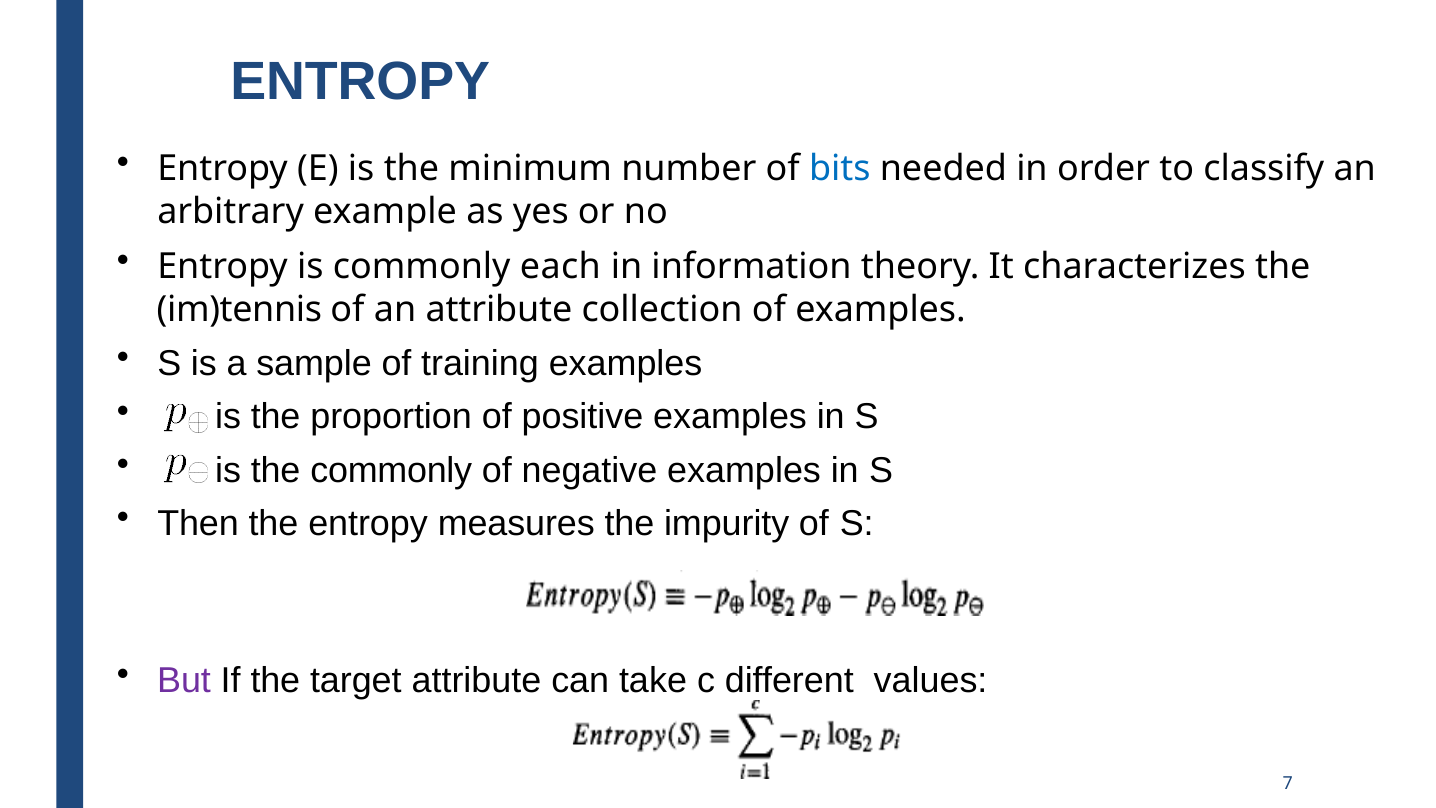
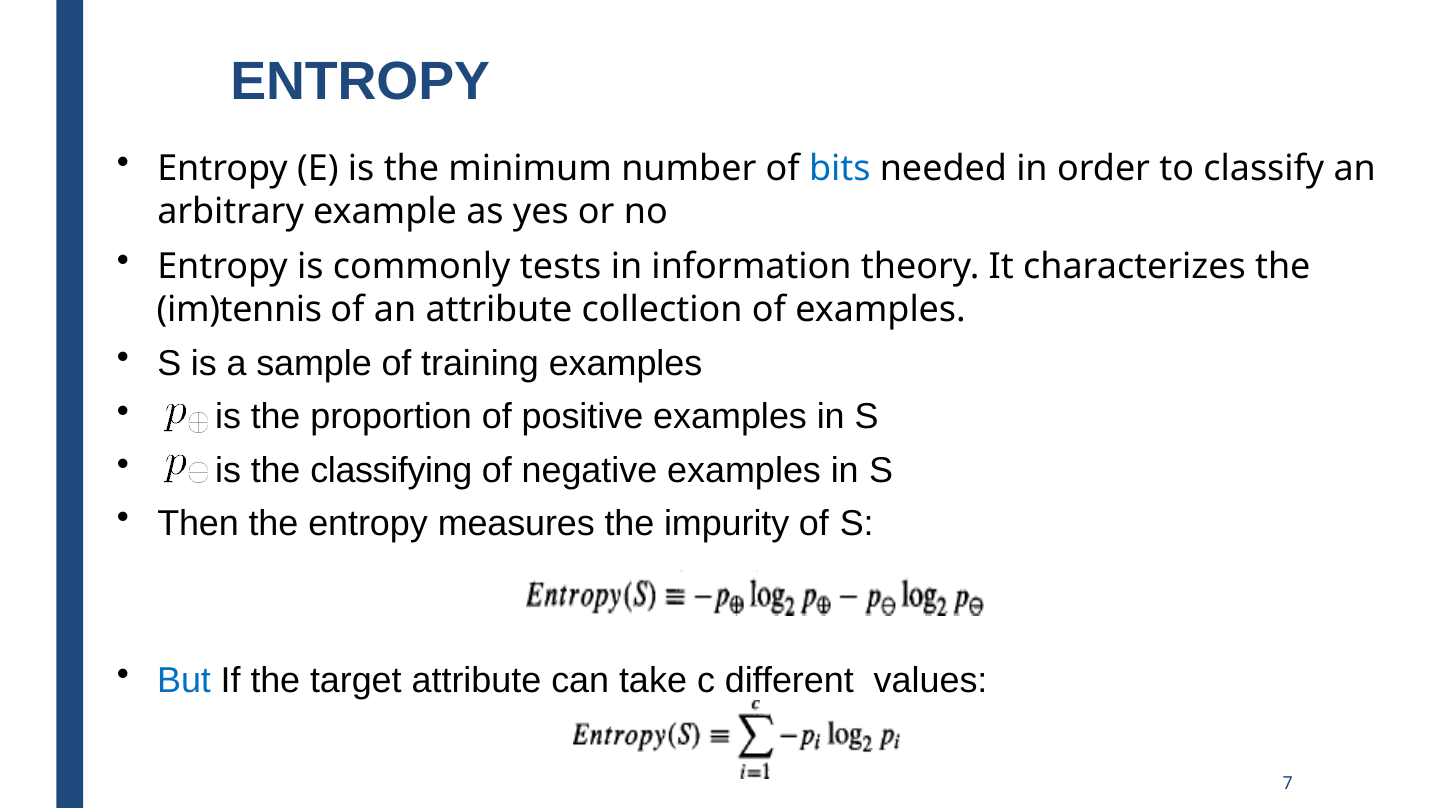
each: each -> tests
the commonly: commonly -> classifying
But colour: purple -> blue
